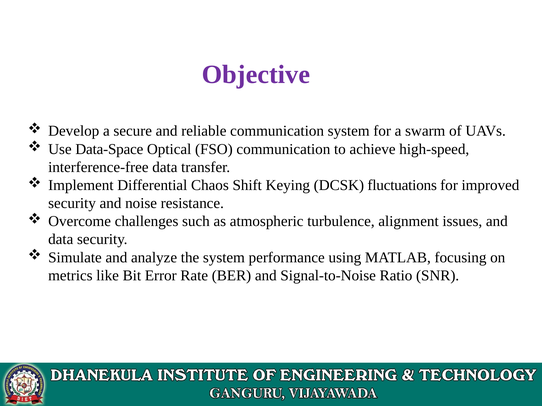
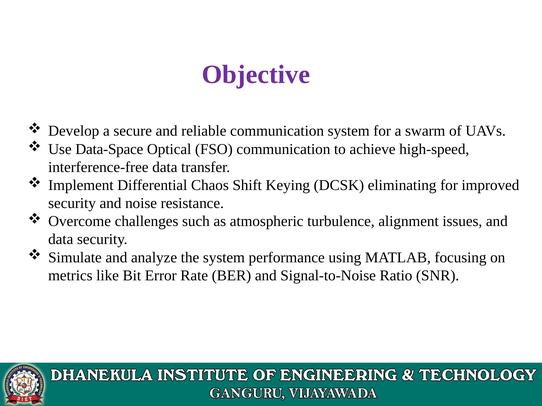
fluctuations: fluctuations -> eliminating
